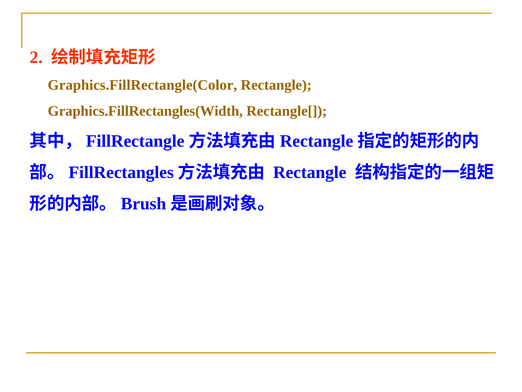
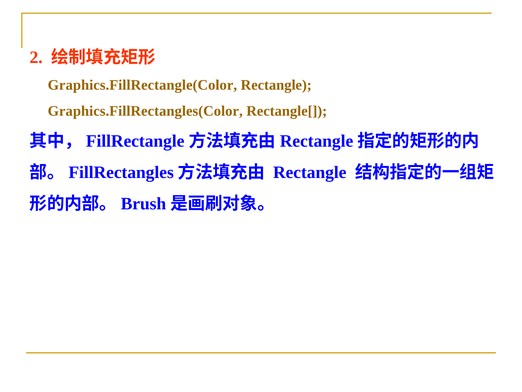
Graphics.FillRectangles(Width: Graphics.FillRectangles(Width -> Graphics.FillRectangles(Color
